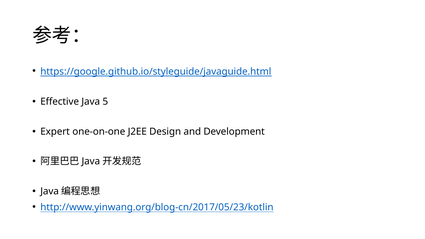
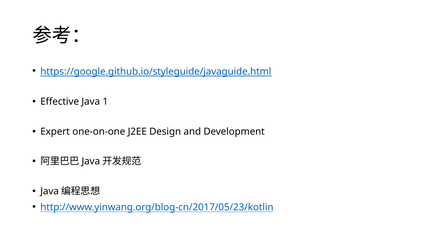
5: 5 -> 1
